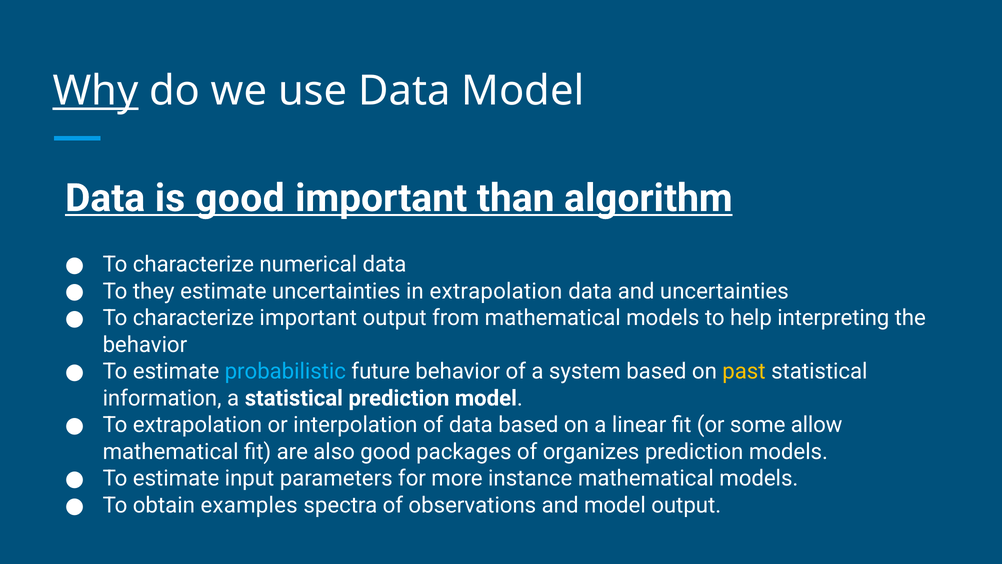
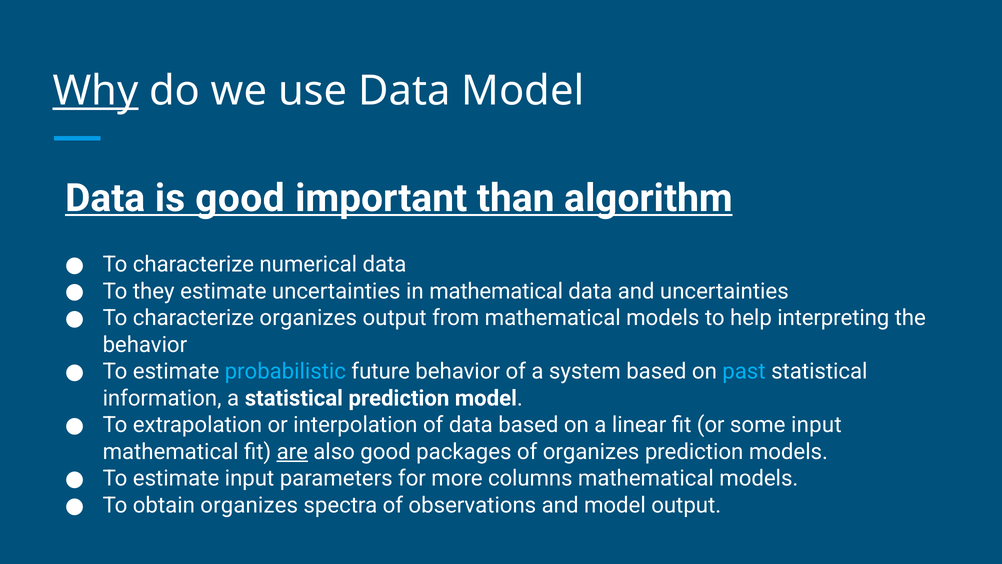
in extrapolation: extrapolation -> mathematical
characterize important: important -> organizes
past colour: yellow -> light blue
some allow: allow -> input
are underline: none -> present
instance: instance -> columns
obtain examples: examples -> organizes
